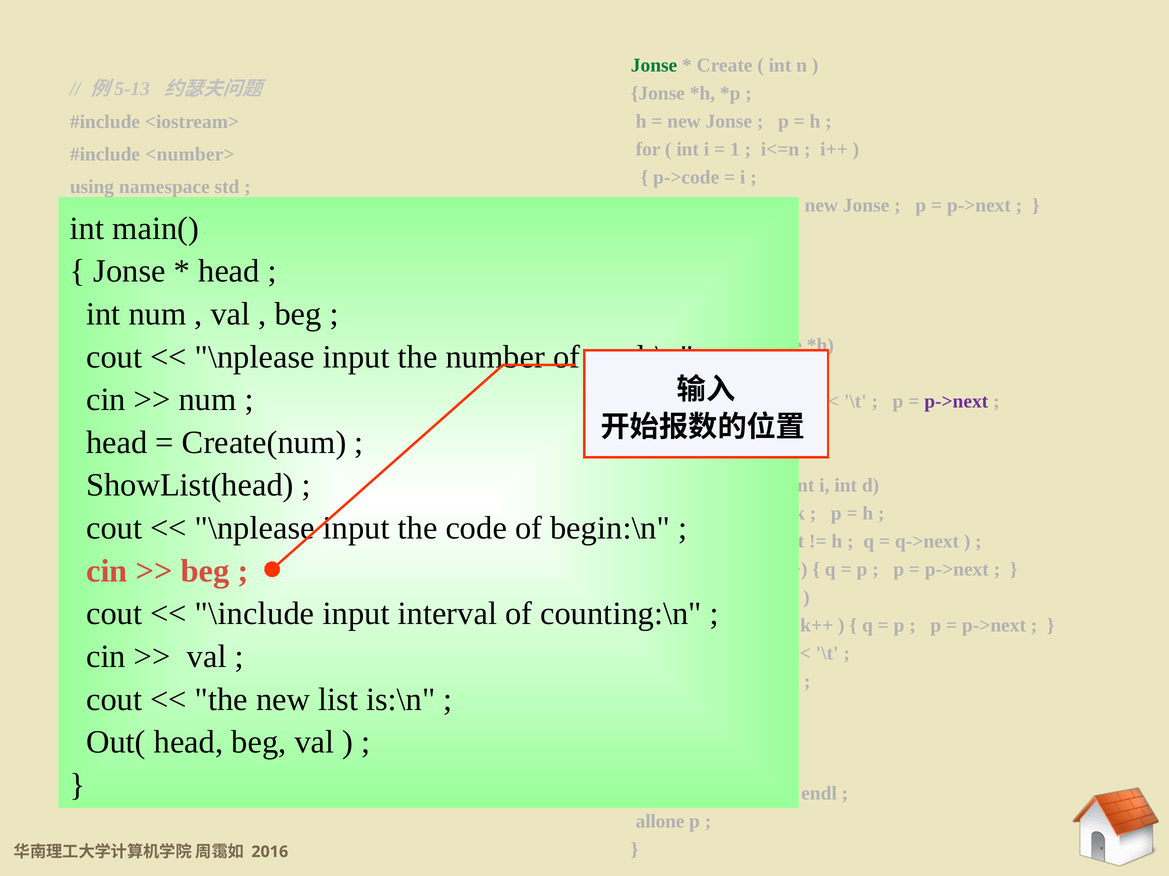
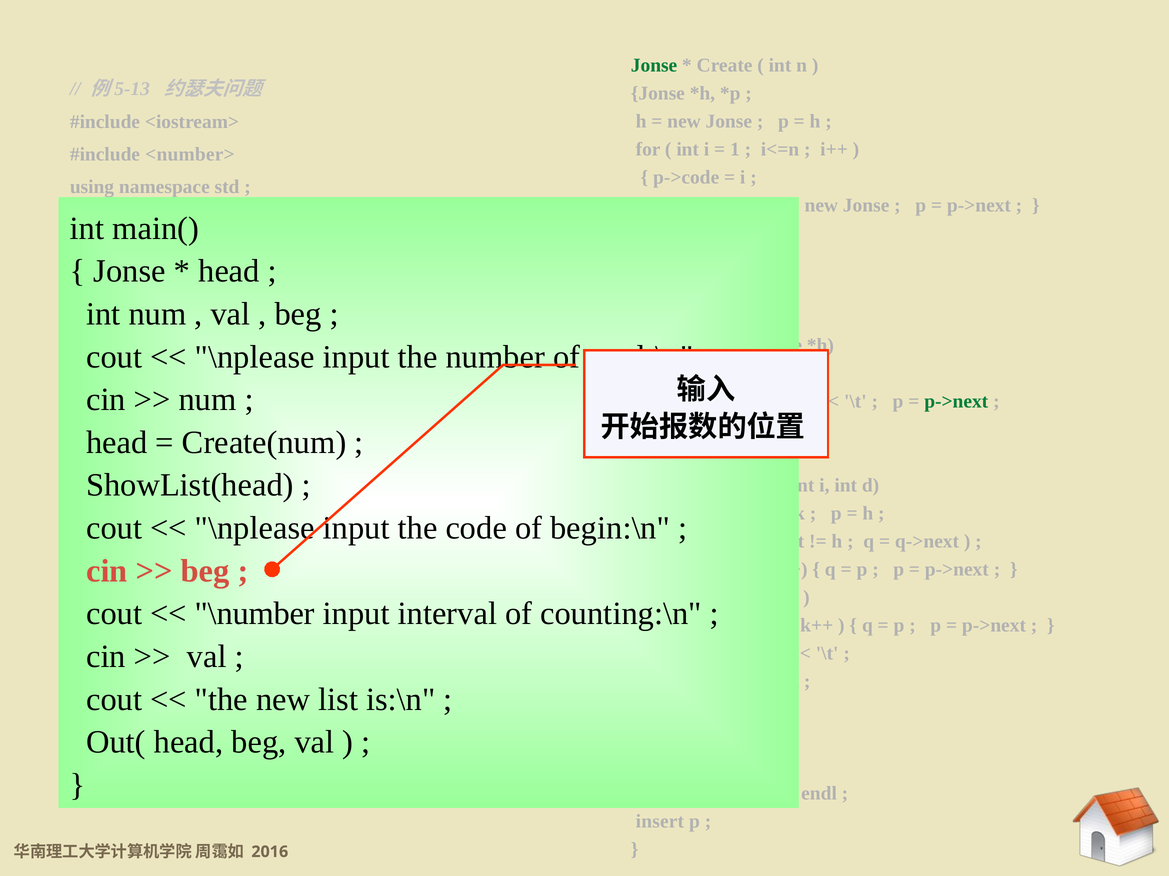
p->next at (956, 402) colour: purple -> green
\include: \include -> \number
allone: allone -> insert
